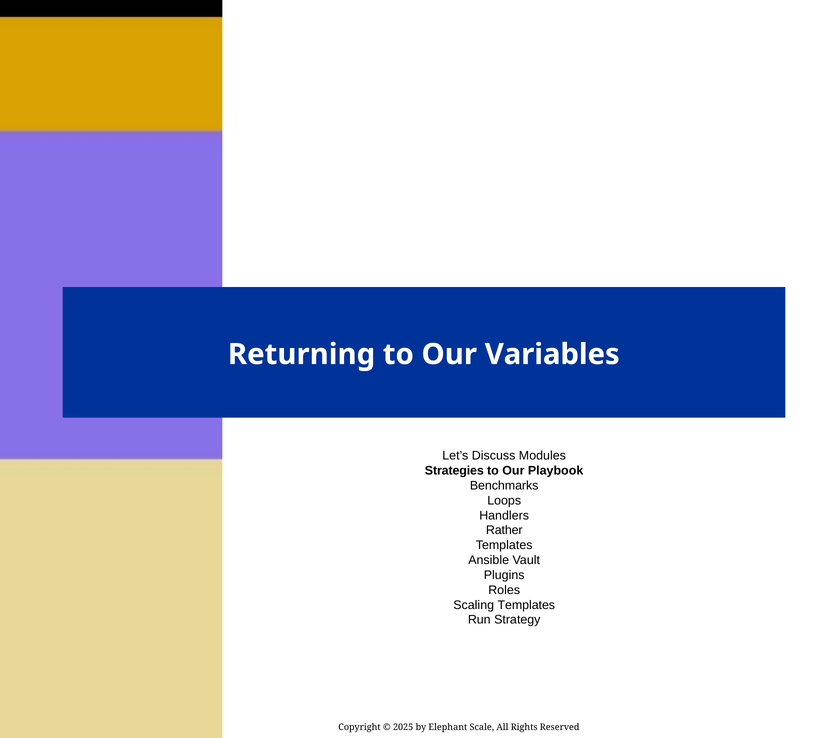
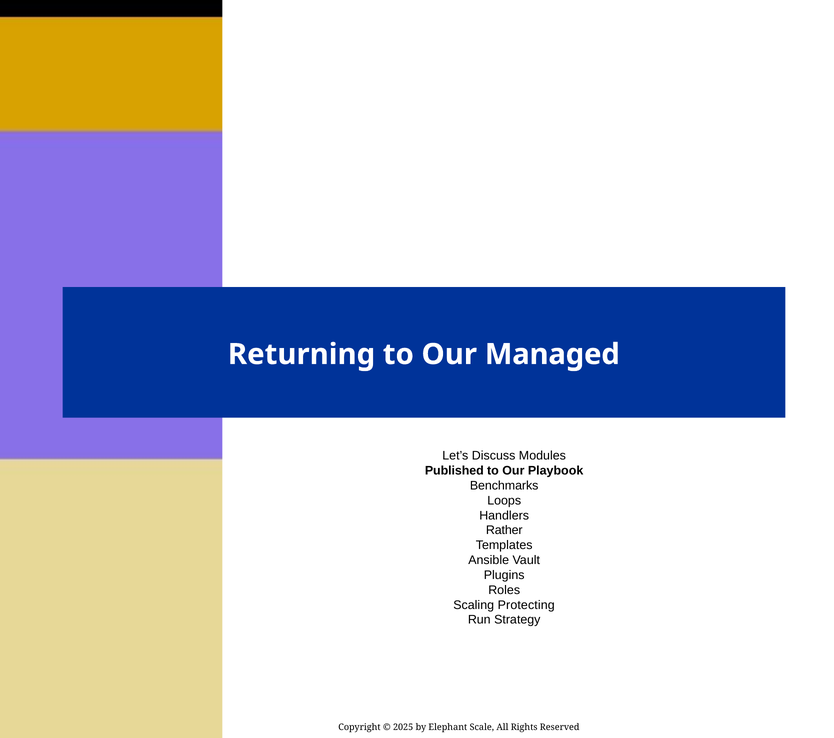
Variables: Variables -> Managed
Strategies: Strategies -> Published
Scaling Templates: Templates -> Protecting
